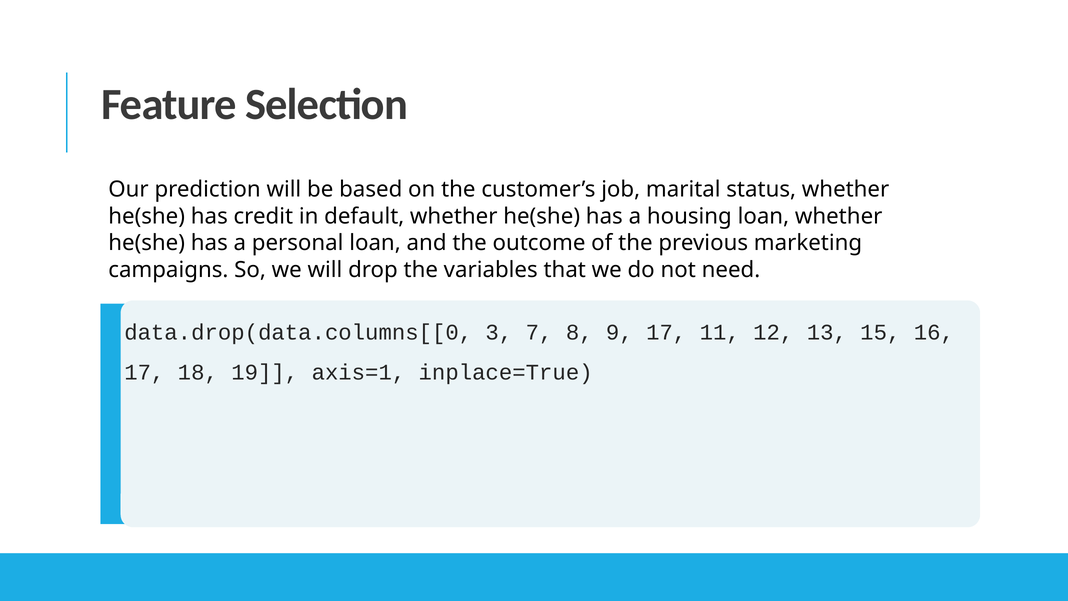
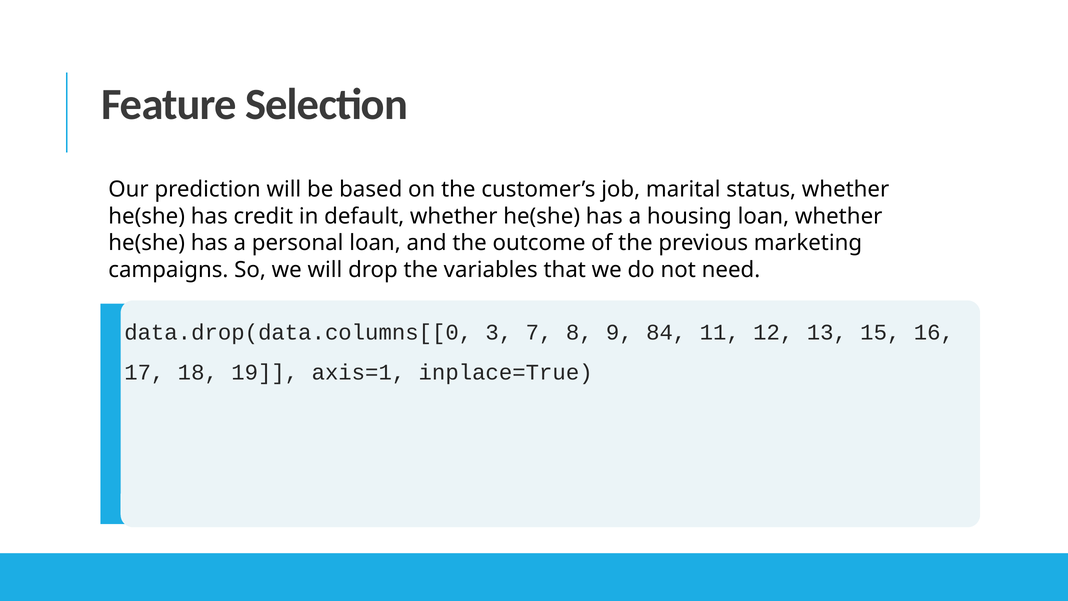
9 17: 17 -> 84
